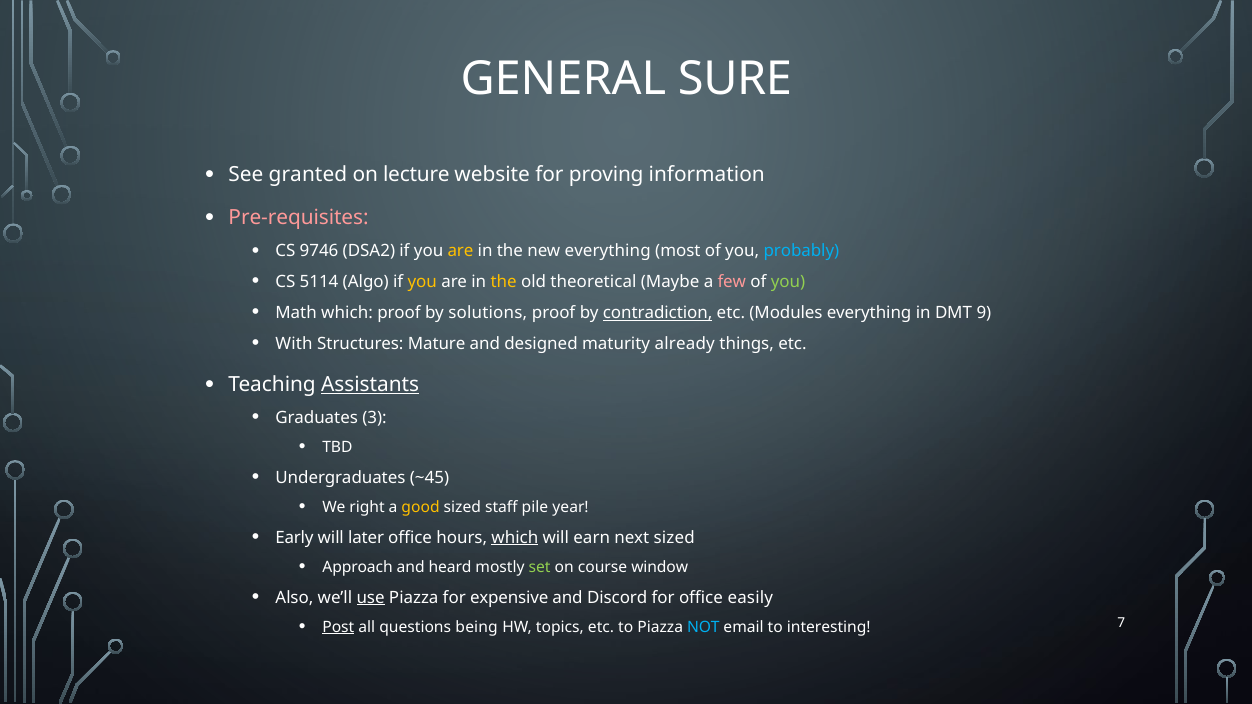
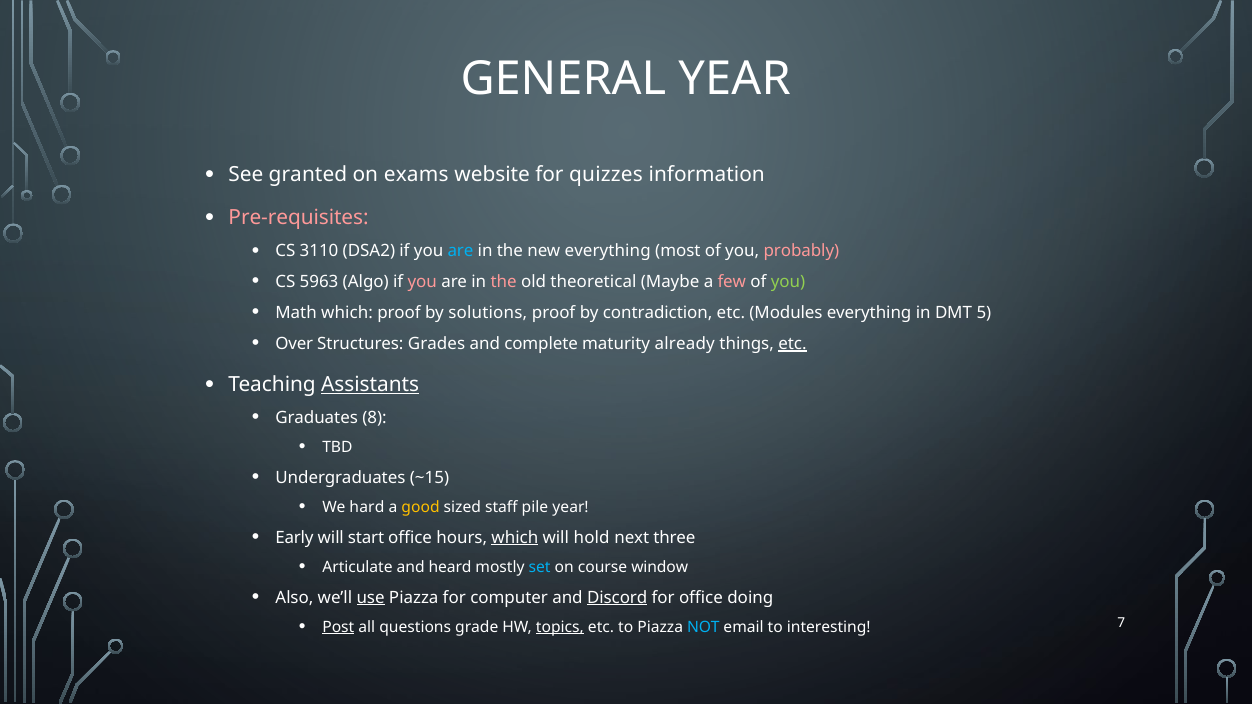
GENERAL SURE: SURE -> YEAR
lecture: lecture -> exams
proving: proving -> quizzes
9746: 9746 -> 3110
are at (461, 251) colour: yellow -> light blue
probably colour: light blue -> pink
5114: 5114 -> 5963
you at (422, 282) colour: yellow -> pink
the at (504, 282) colour: yellow -> pink
contradiction underline: present -> none
9: 9 -> 5
With: With -> Over
Mature: Mature -> Grades
designed: designed -> complete
etc at (792, 344) underline: none -> present
3: 3 -> 8
~45: ~45 -> ~15
right: right -> hard
later: later -> start
earn: earn -> hold
next sized: sized -> three
Approach: Approach -> Articulate
set colour: light green -> light blue
expensive: expensive -> computer
Discord underline: none -> present
easily: easily -> doing
being: being -> grade
topics underline: none -> present
